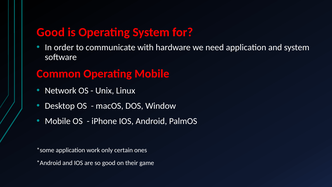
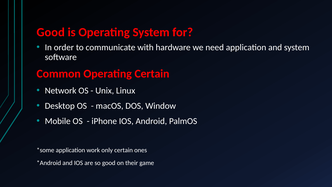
Operating Mobile: Mobile -> Certain
